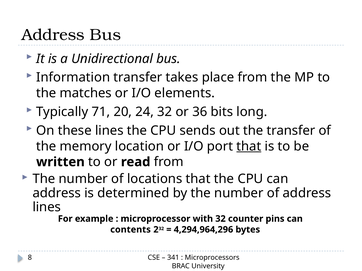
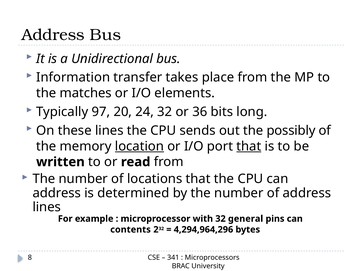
71: 71 -> 97
the transfer: transfer -> possibly
location underline: none -> present
counter: counter -> general
